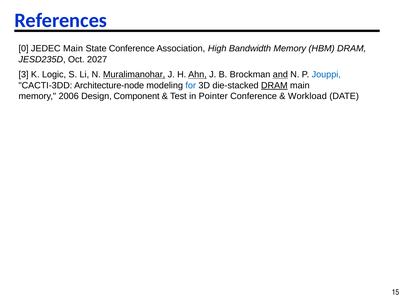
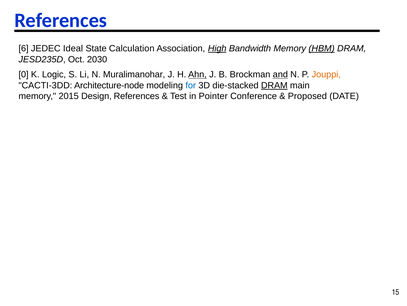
0: 0 -> 6
JEDEC Main: Main -> Ideal
State Conference: Conference -> Calculation
High underline: none -> present
HBM underline: none -> present
2027: 2027 -> 2030
3: 3 -> 0
Muralimanohar underline: present -> none
Jouppi colour: blue -> orange
2006: 2006 -> 2015
Design Component: Component -> References
Workload: Workload -> Proposed
